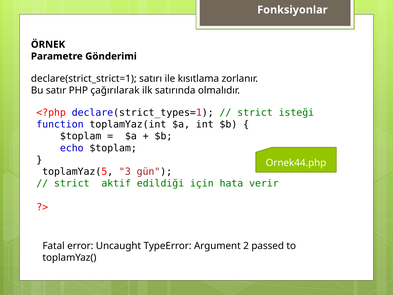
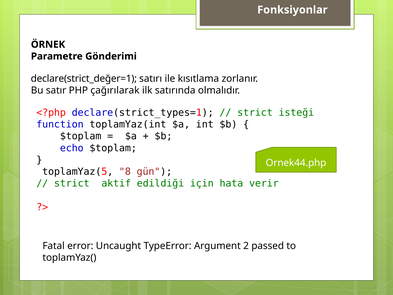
declare(strict_strict=1: declare(strict_strict=1 -> declare(strict_değer=1
3: 3 -> 8
